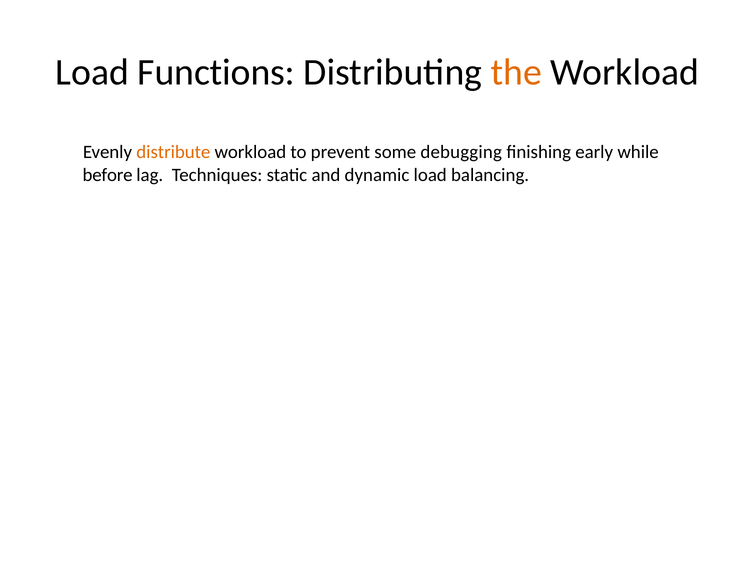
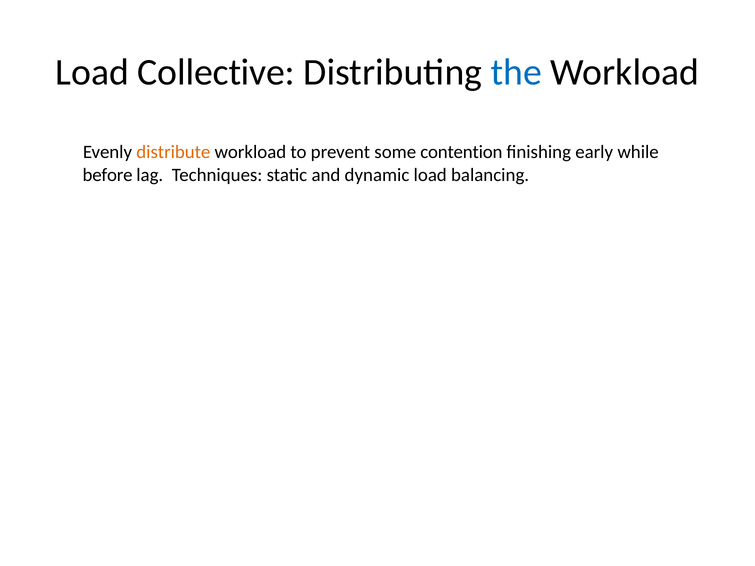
Functions: Functions -> Collective
the colour: orange -> blue
debugging: debugging -> contention
